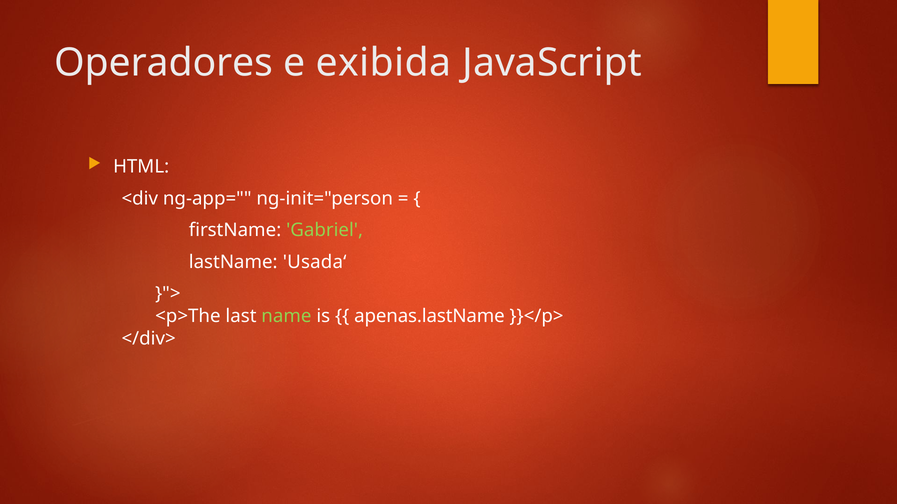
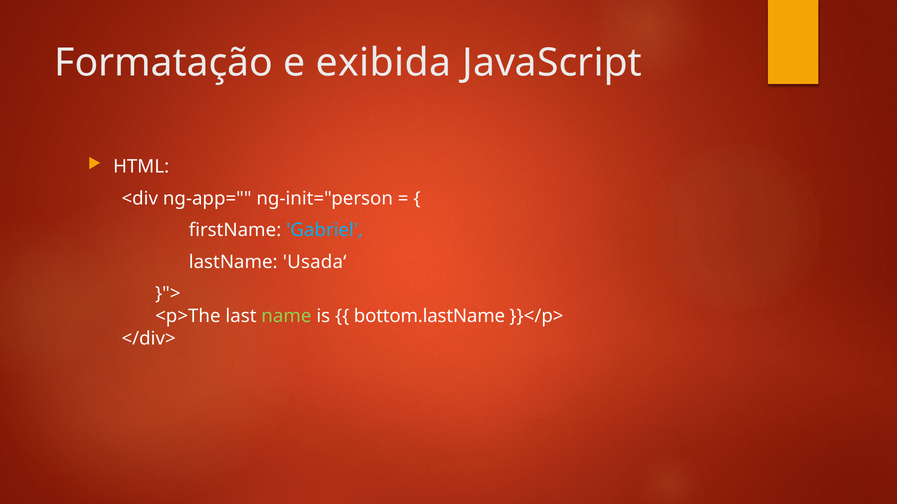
Operadores: Operadores -> Formatação
Gabriel colour: light green -> light blue
apenas.lastName: apenas.lastName -> bottom.lastName
